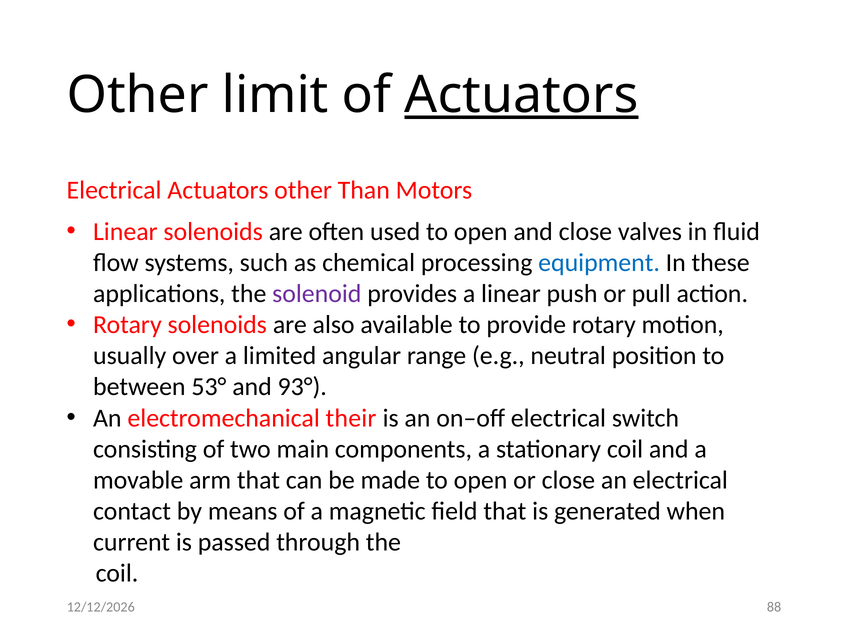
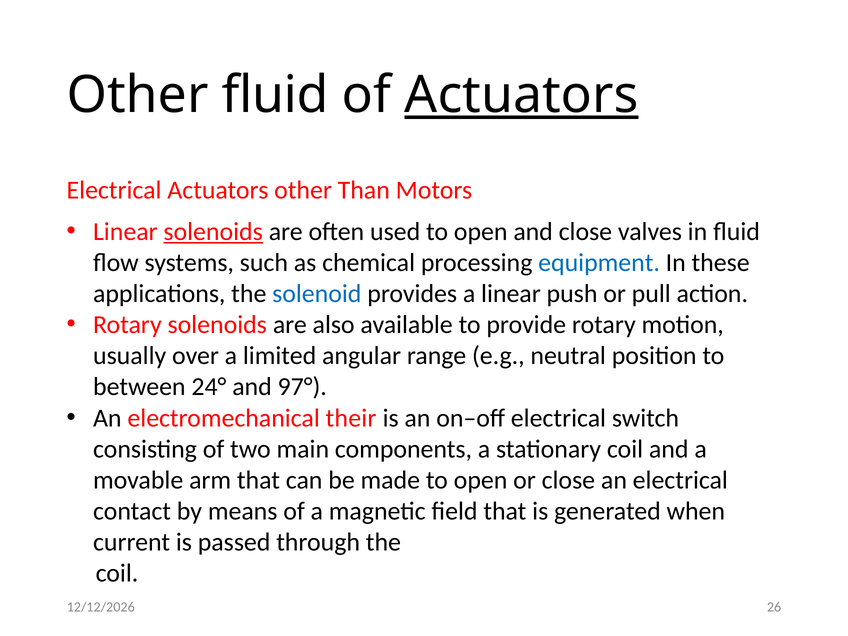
Other limit: limit -> fluid
solenoids at (213, 231) underline: none -> present
solenoid colour: purple -> blue
53°: 53° -> 24°
93°: 93° -> 97°
88: 88 -> 26
